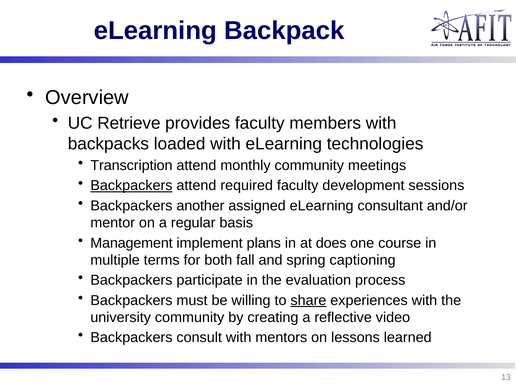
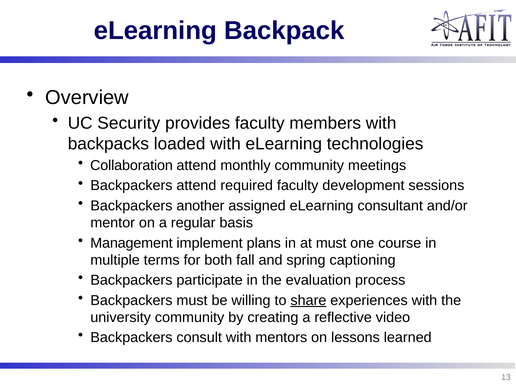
Retrieve: Retrieve -> Security
Transcription: Transcription -> Collaboration
Backpackers at (131, 186) underline: present -> none
at does: does -> must
